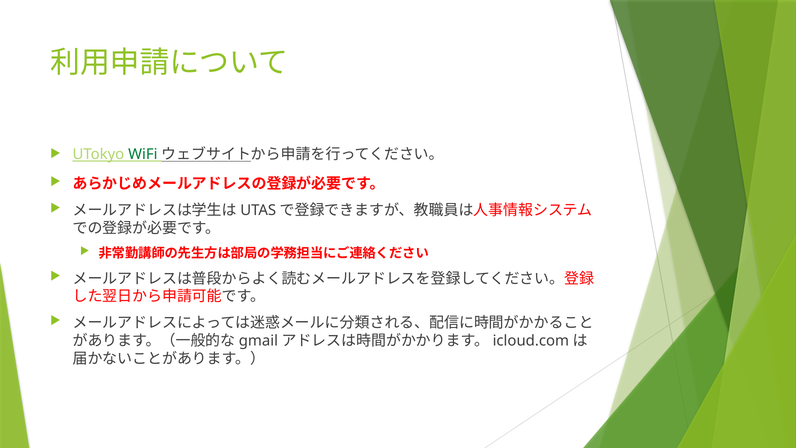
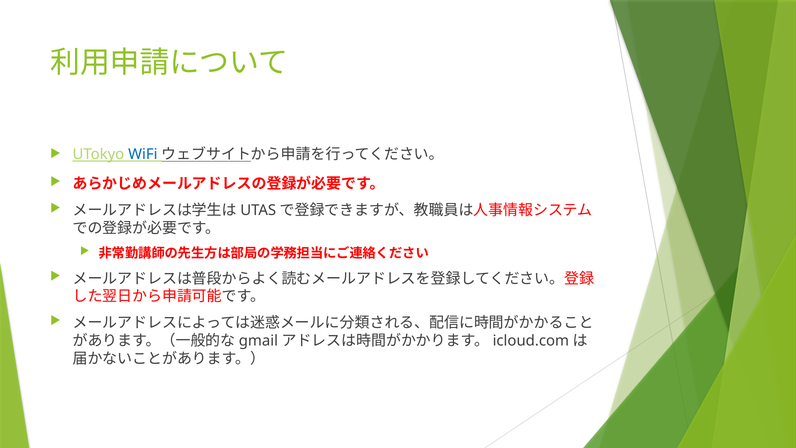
WiFi colour: green -> blue
